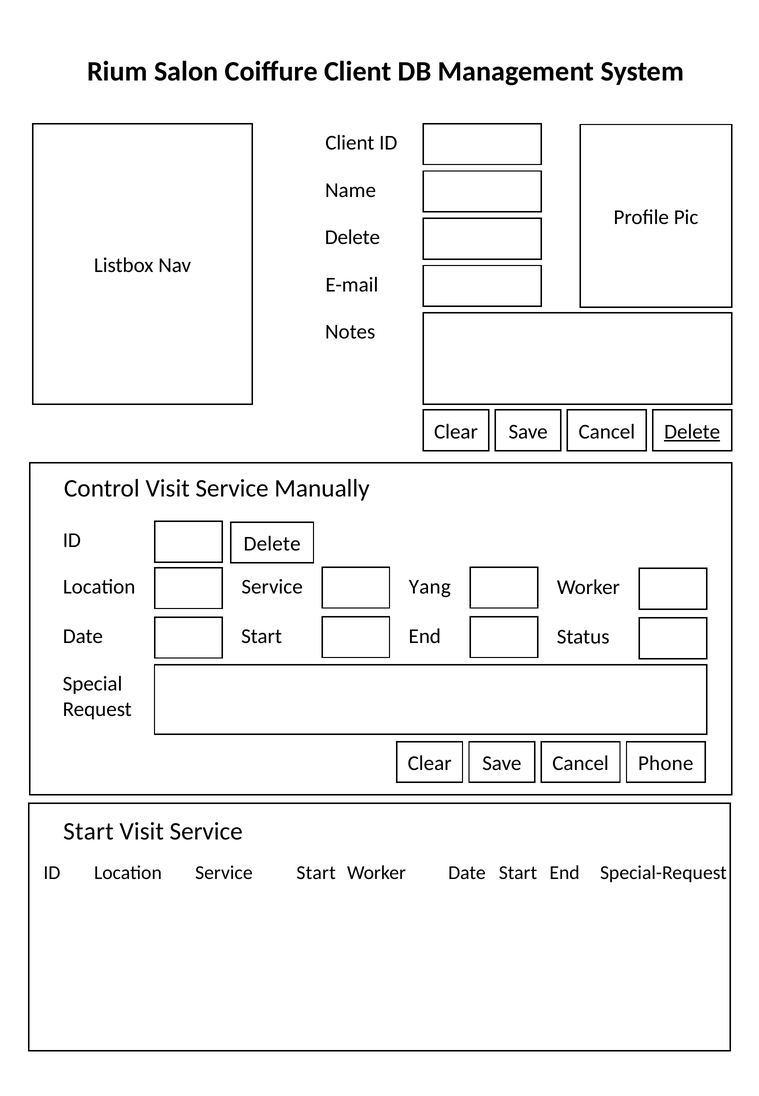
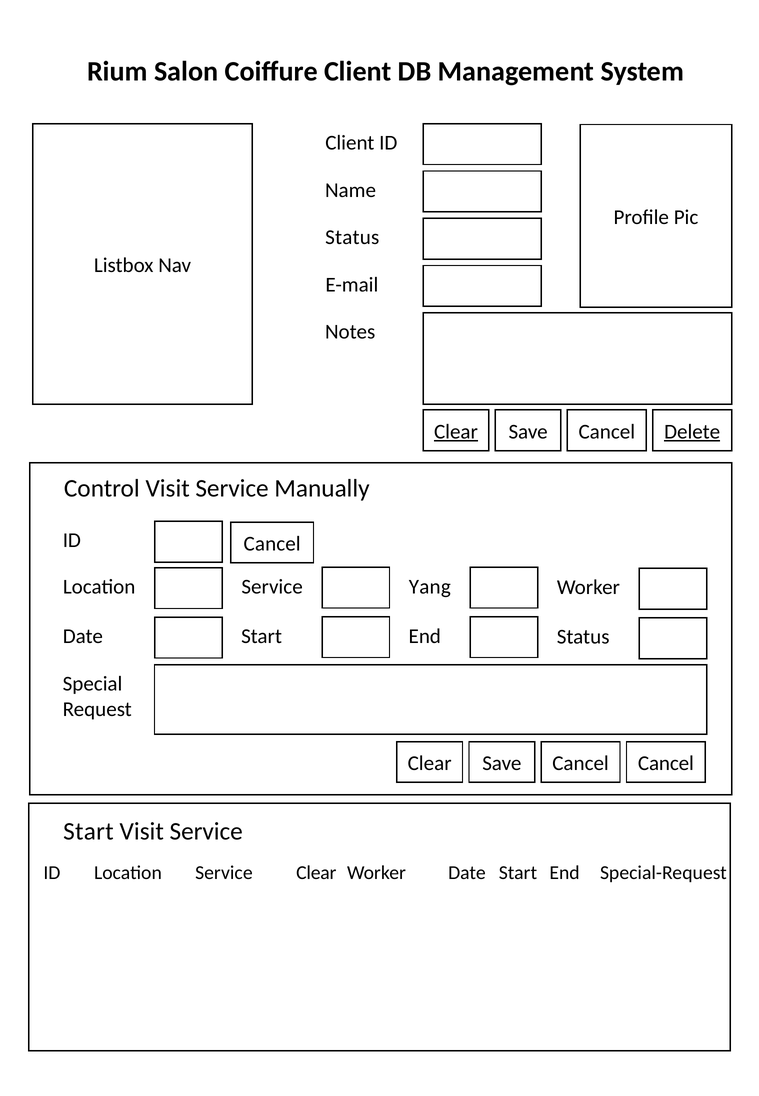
Delete at (352, 237): Delete -> Status
Clear at (456, 432) underline: none -> present
ID Delete: Delete -> Cancel
Cancel Phone: Phone -> Cancel
Service Start: Start -> Clear
